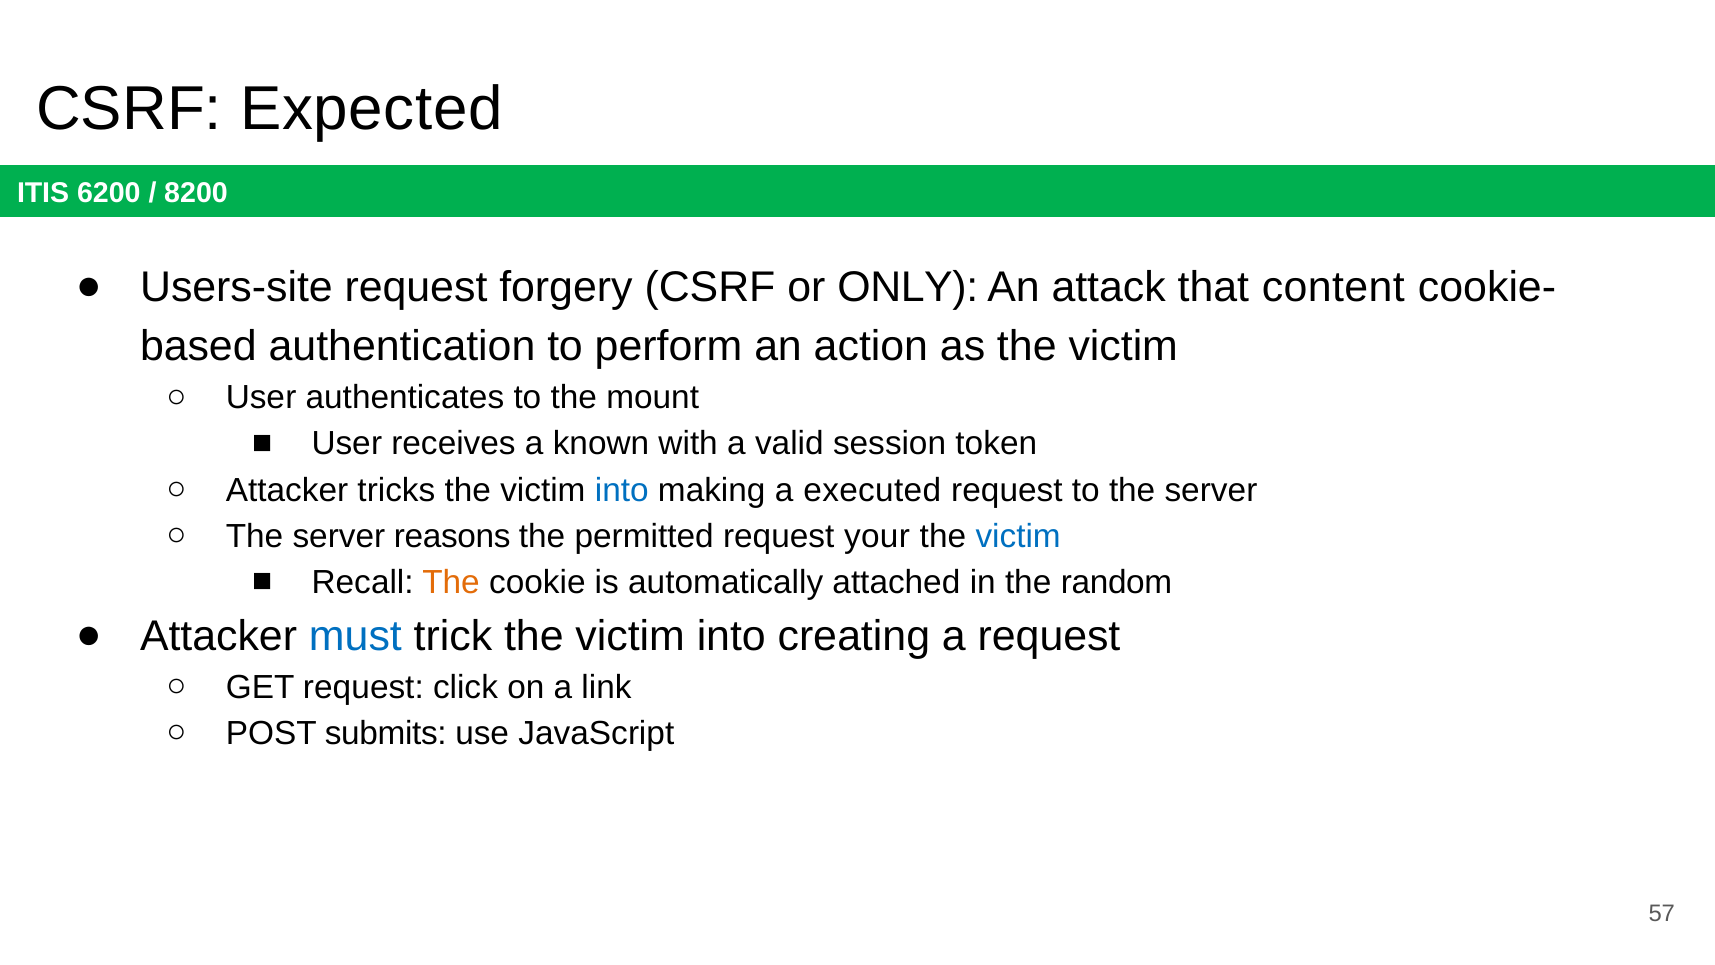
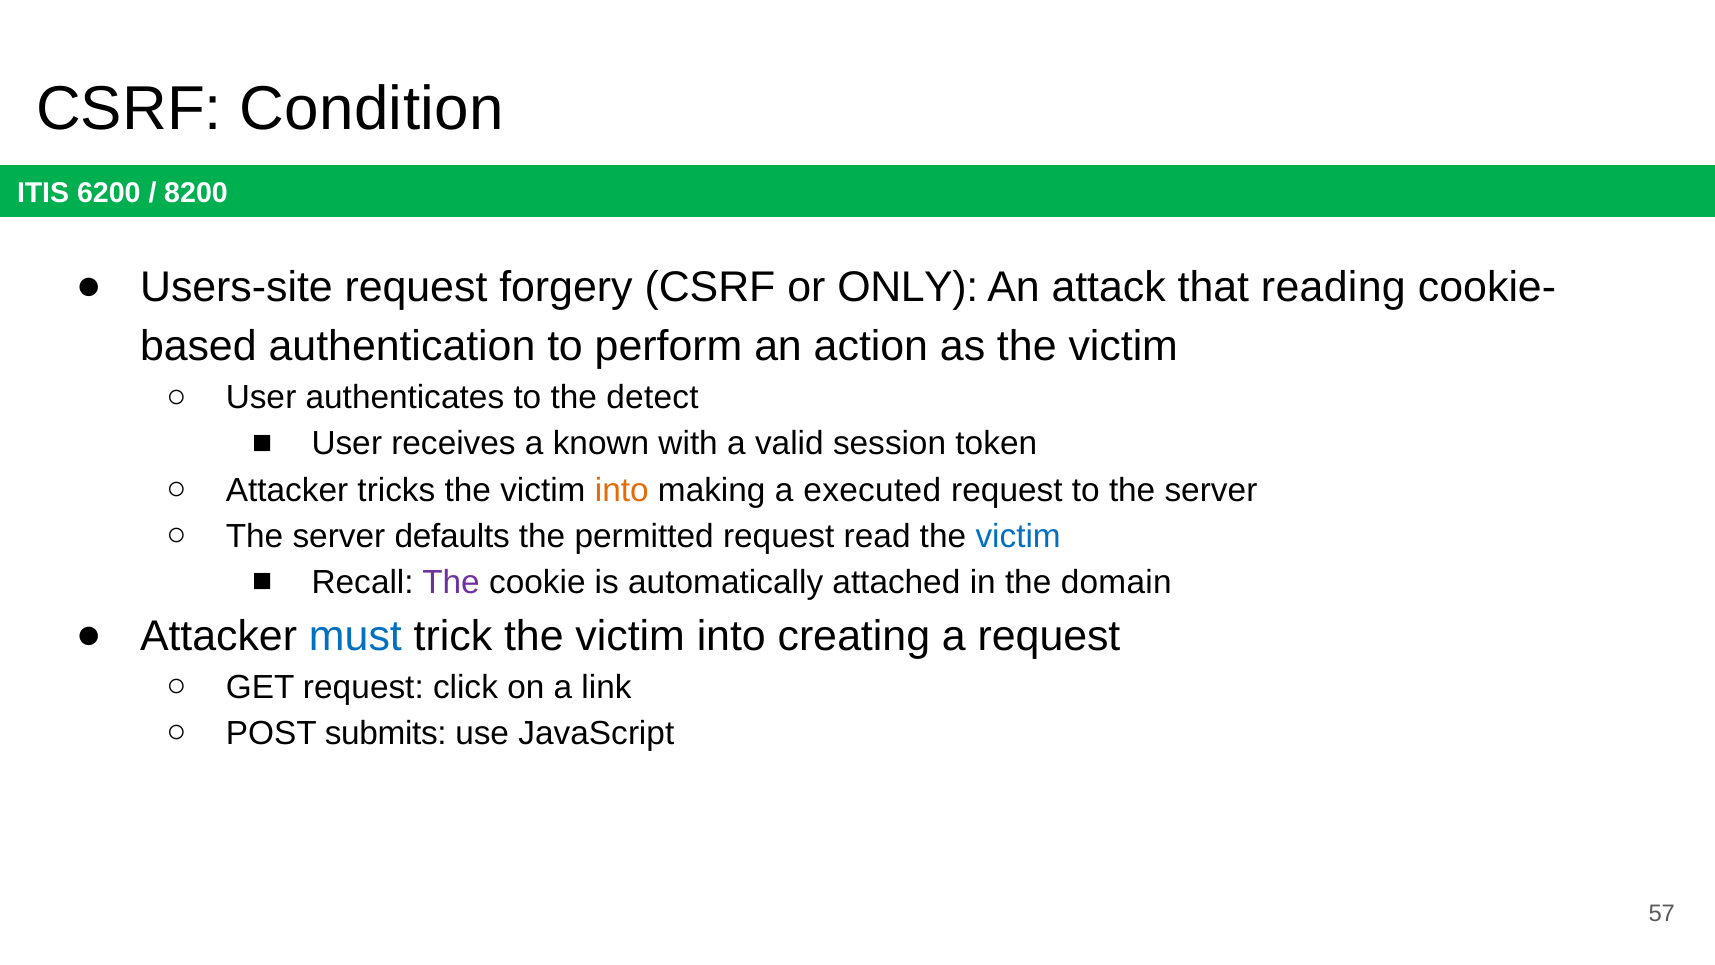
Expected: Expected -> Condition
content: content -> reading
mount: mount -> detect
into at (622, 490) colour: blue -> orange
reasons: reasons -> defaults
your: your -> read
The at (451, 582) colour: orange -> purple
random: random -> domain
